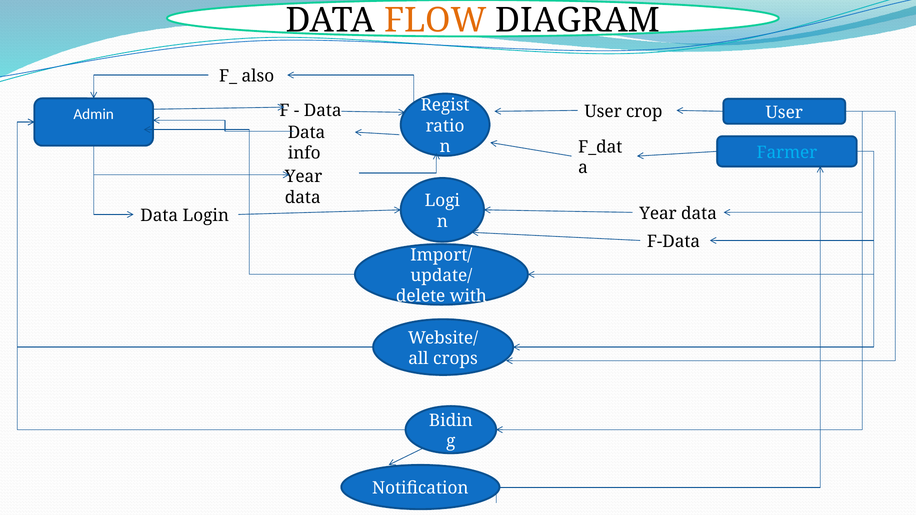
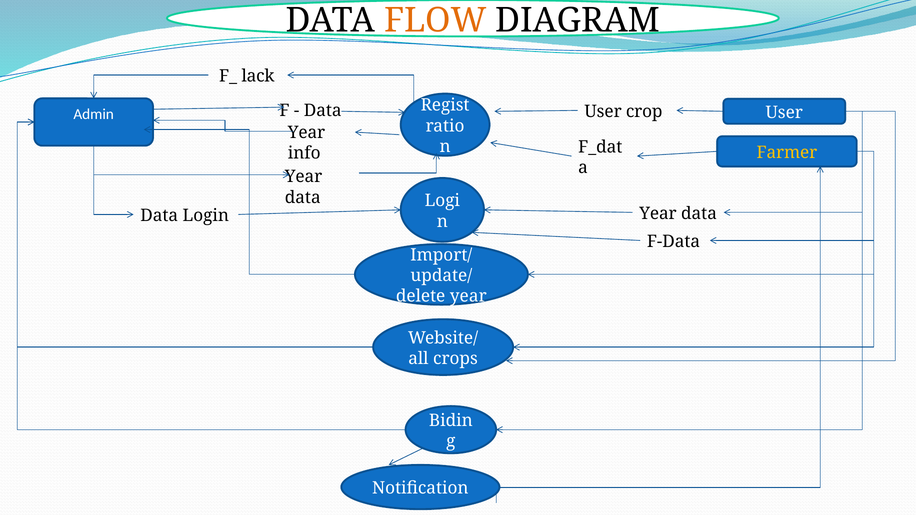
also: also -> lack
Data at (306, 132): Data -> Year
Farmer colour: light blue -> yellow
with at (468, 296): with -> year
